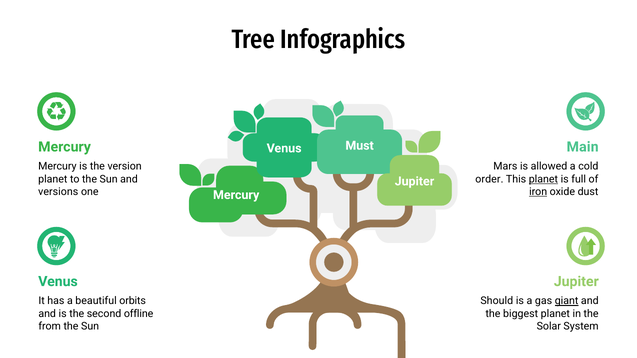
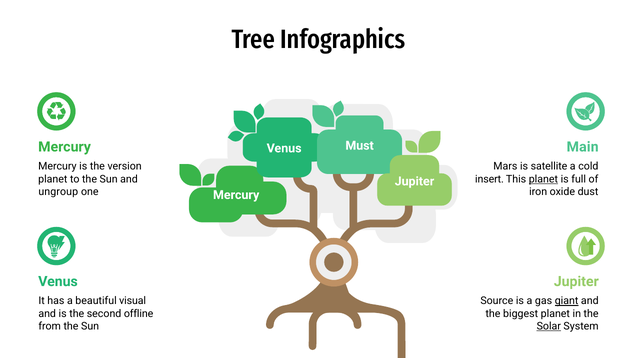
allowed: allowed -> satellite
order: order -> insert
versions: versions -> ungroup
iron underline: present -> none
orbits: orbits -> visual
Should: Should -> Source
Solar underline: none -> present
